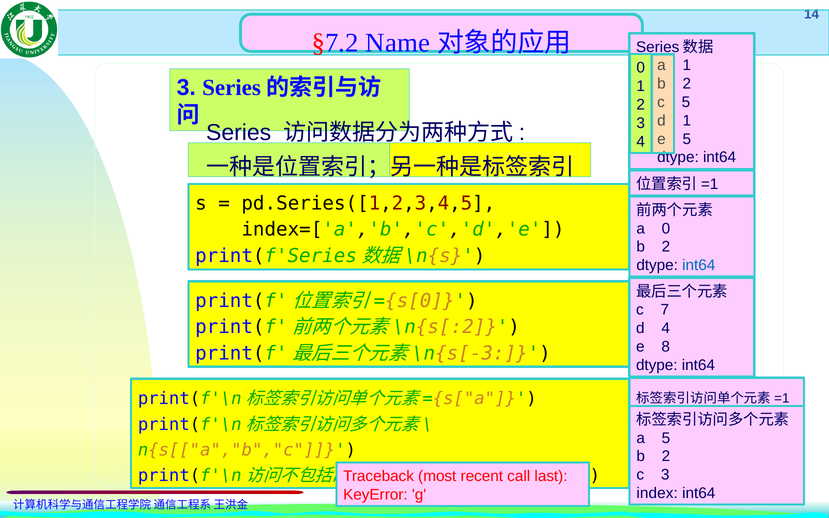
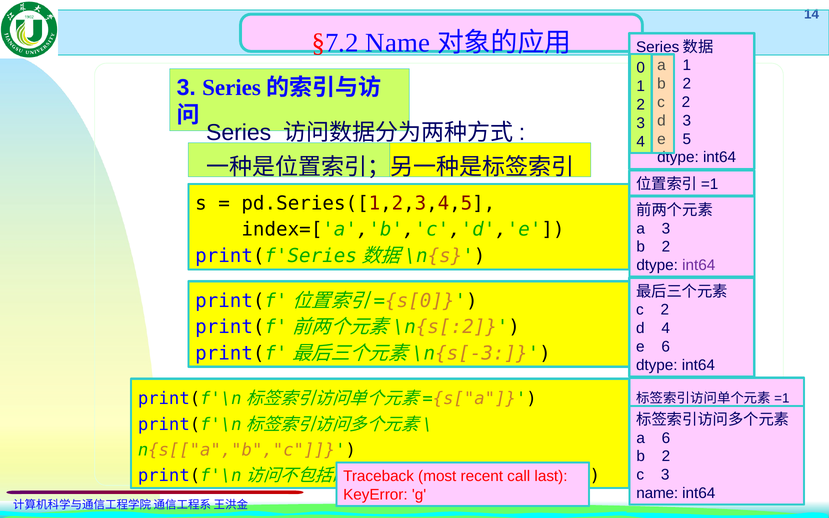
5 at (686, 102): 5 -> 2
1 at (687, 121): 1 -> 3
a 0: 0 -> 3
int64 at (699, 265) colour: blue -> purple
7 at (665, 310): 7 -> 2
e 8: 8 -> 6
a 5: 5 -> 6
index at (657, 493): index -> name
